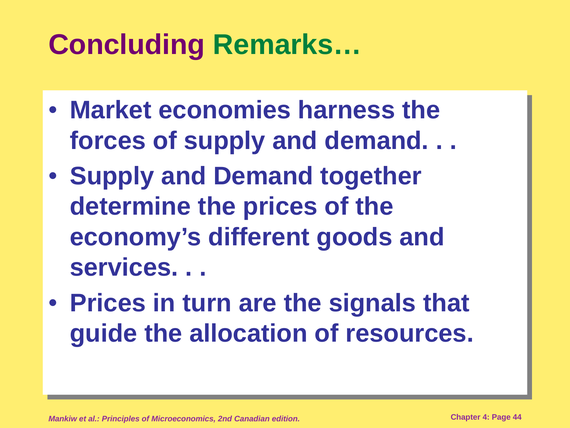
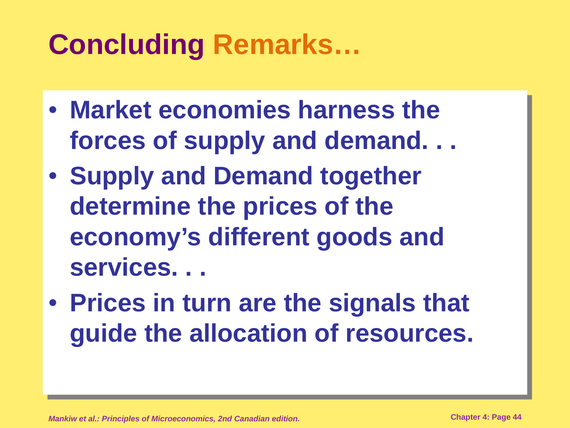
Remarks… colour: green -> orange
